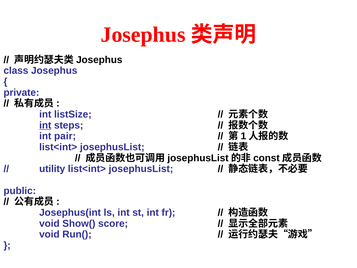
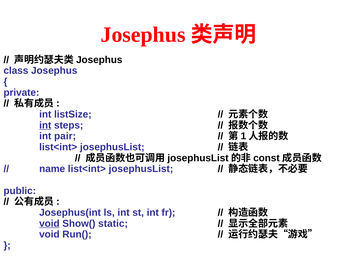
utility: utility -> name
void at (49, 223) underline: none -> present
score: score -> static
